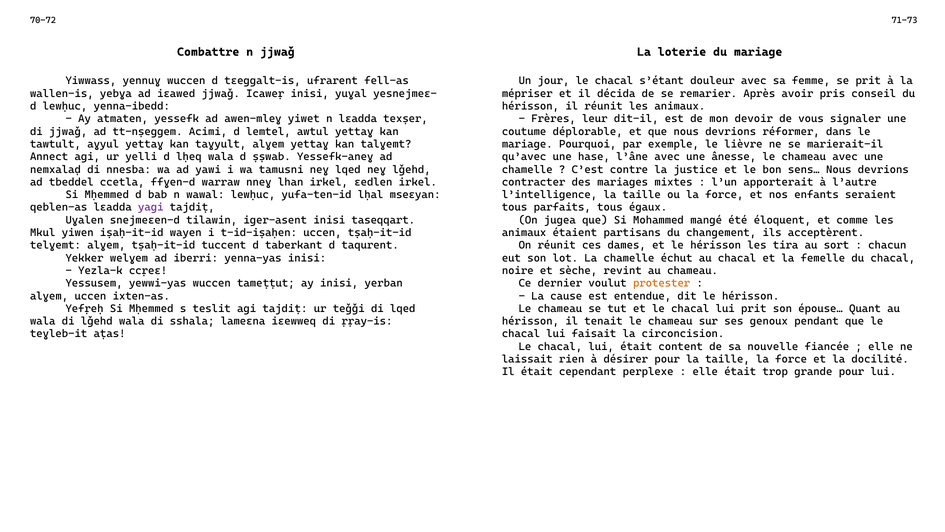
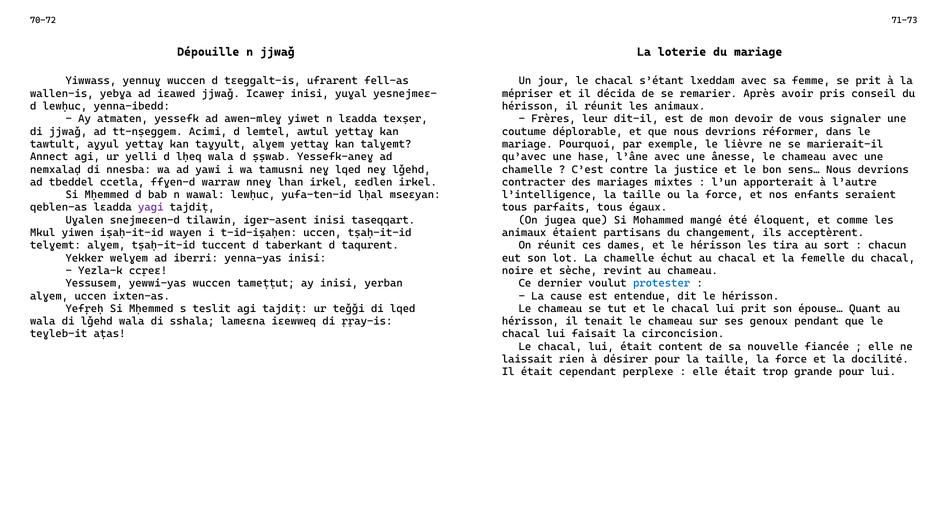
Combattre: Combattre -> Dépouille
douleur: douleur -> lxeddam
protester colour: orange -> blue
